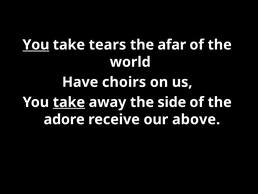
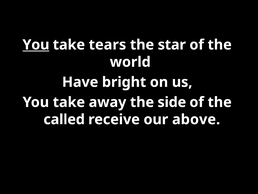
afar: afar -> star
choirs: choirs -> bright
take at (69, 102) underline: present -> none
adore: adore -> called
